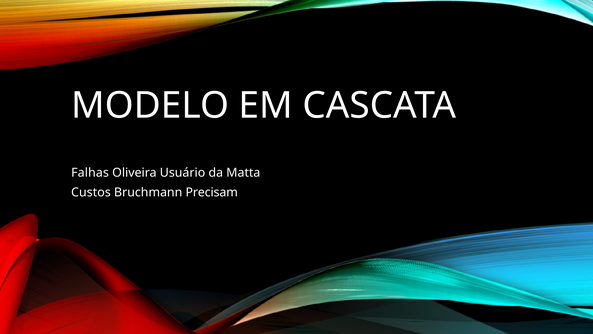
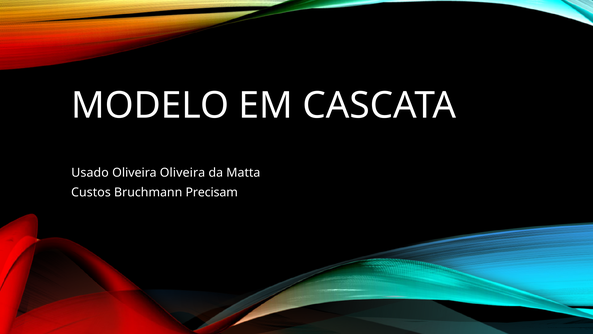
Falhas: Falhas -> Usado
Oliveira Usuário: Usuário -> Oliveira
